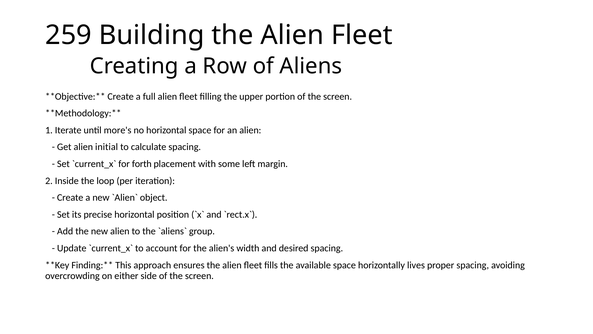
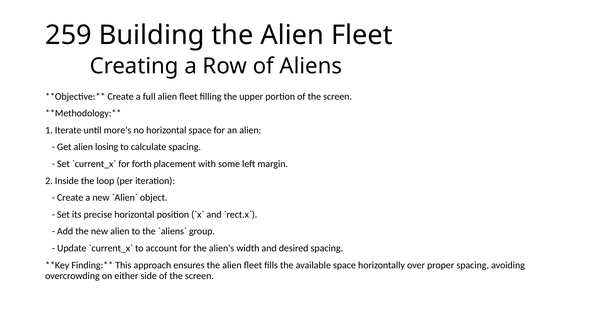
initial: initial -> losing
lives: lives -> over
